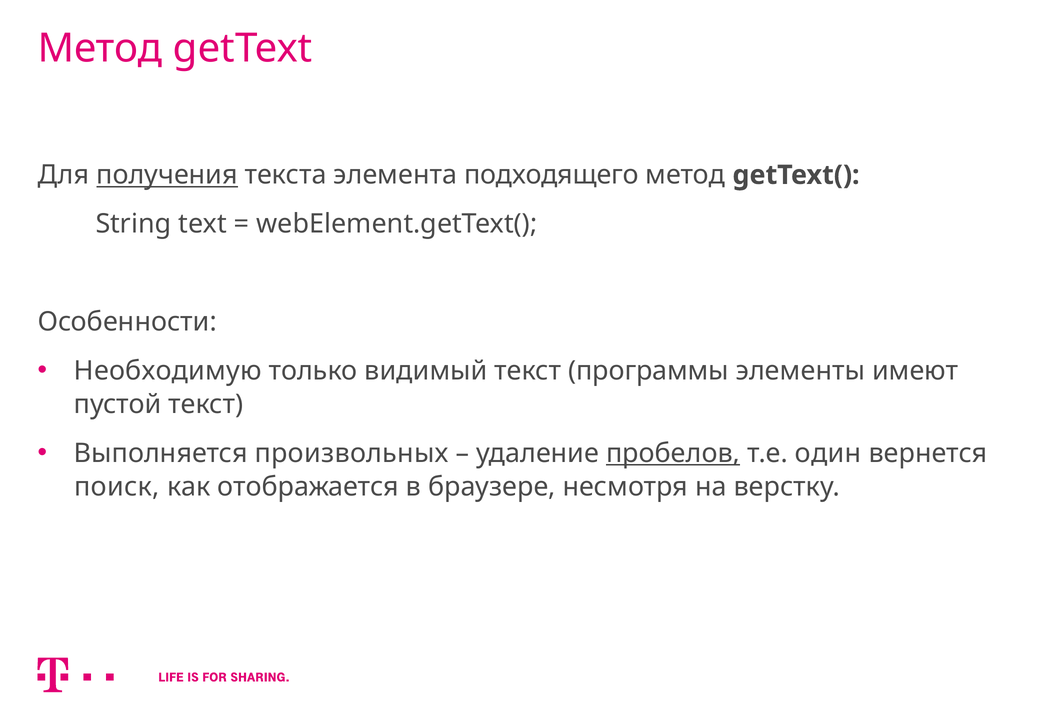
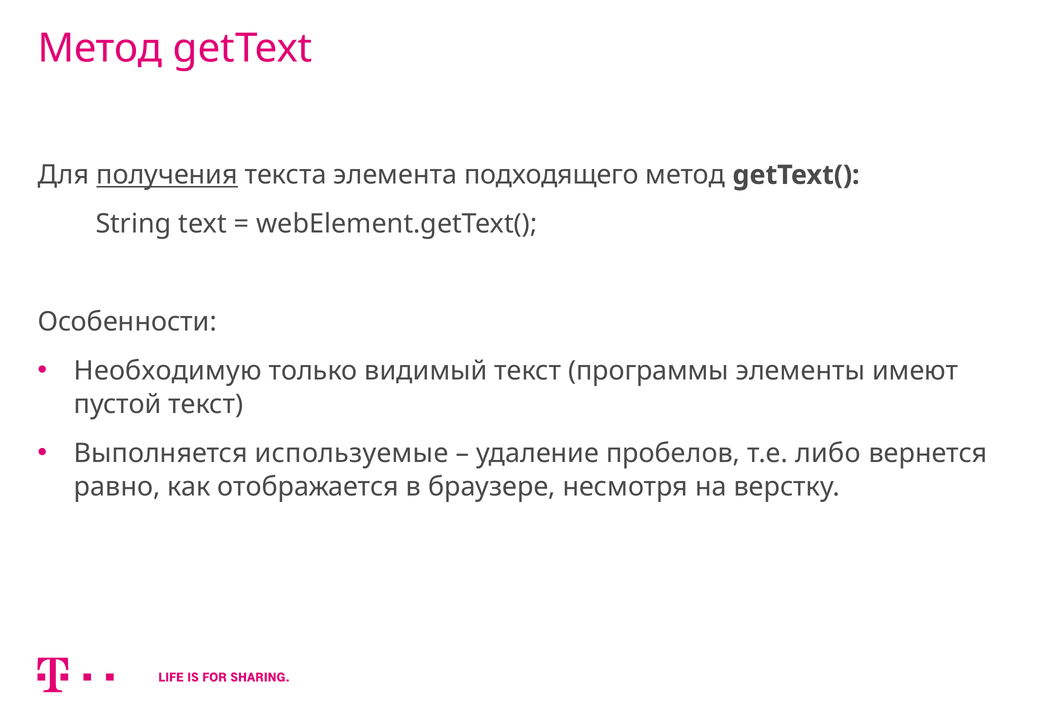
произвольных: произвольных -> используемые
пробелов underline: present -> none
один: один -> либо
поиск: поиск -> равно
